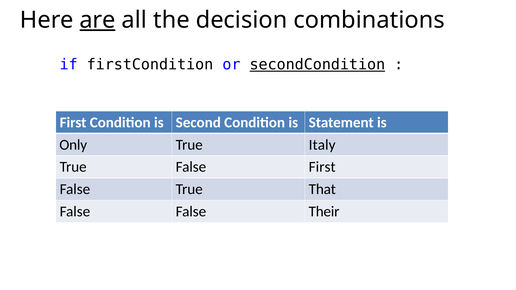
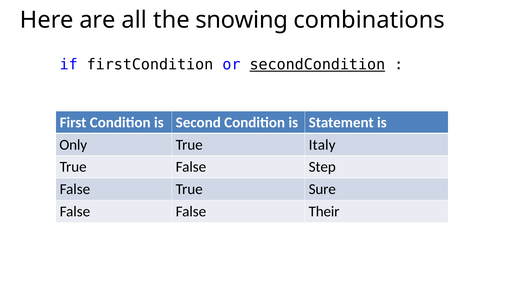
are underline: present -> none
decision: decision -> snowing
False First: First -> Step
That: That -> Sure
